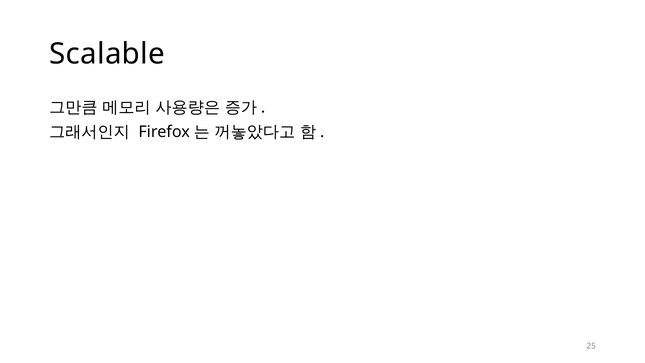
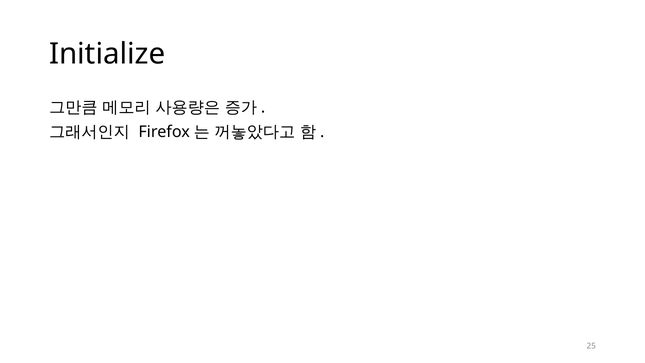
Scalable: Scalable -> Initialize
